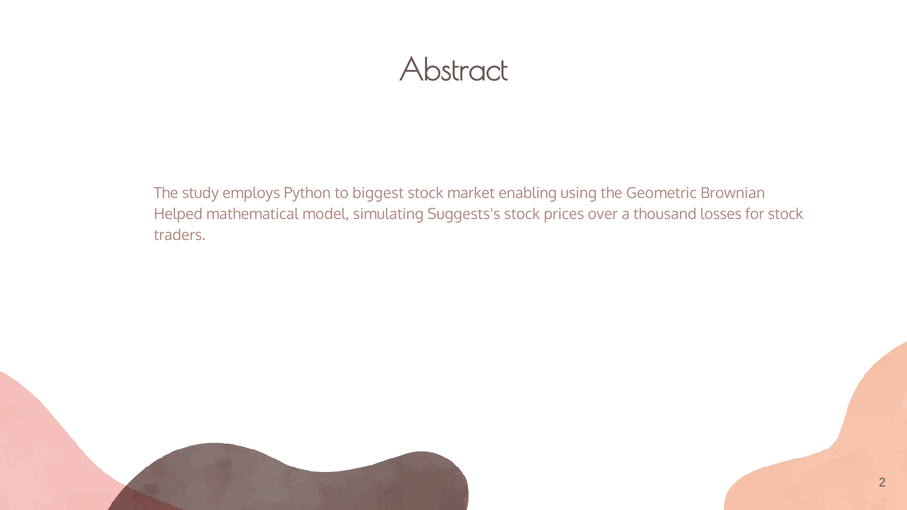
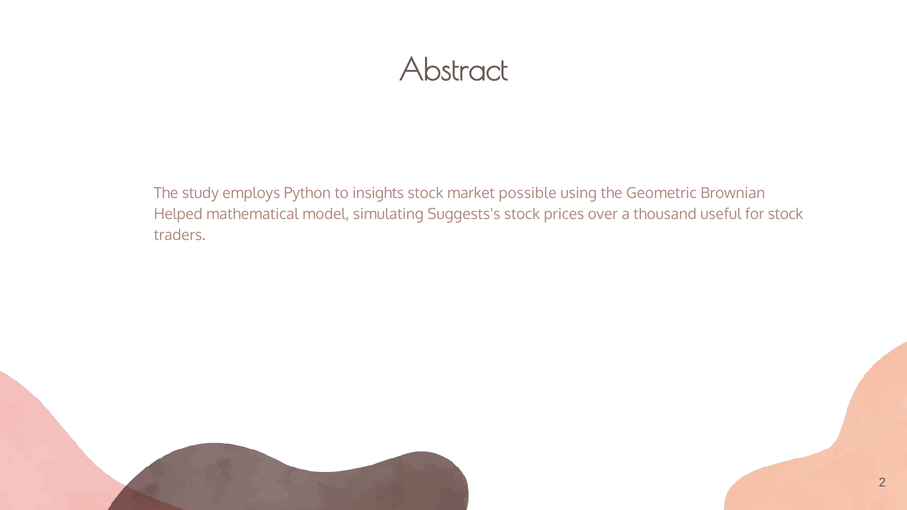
biggest: biggest -> insights
enabling: enabling -> possible
losses: losses -> useful
